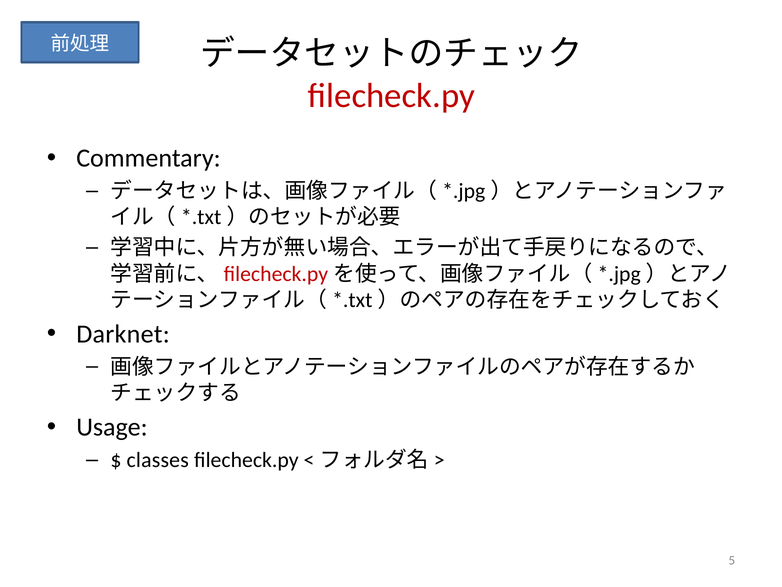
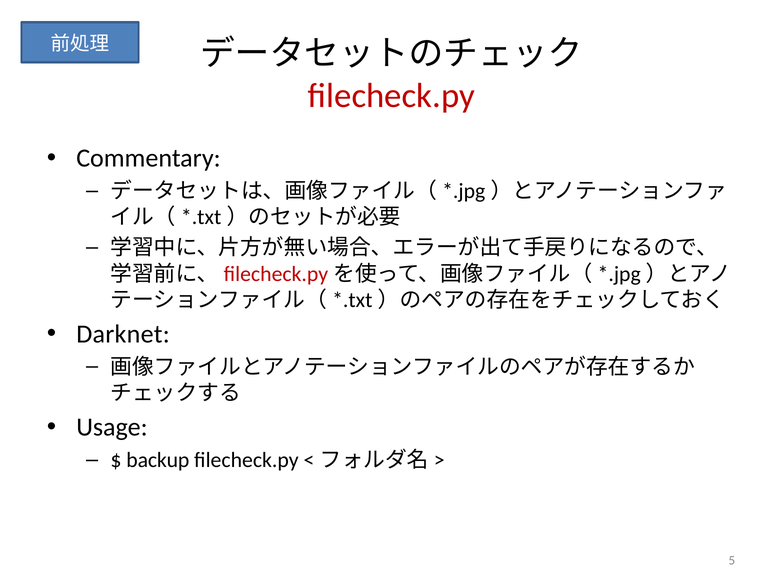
classes: classes -> backup
